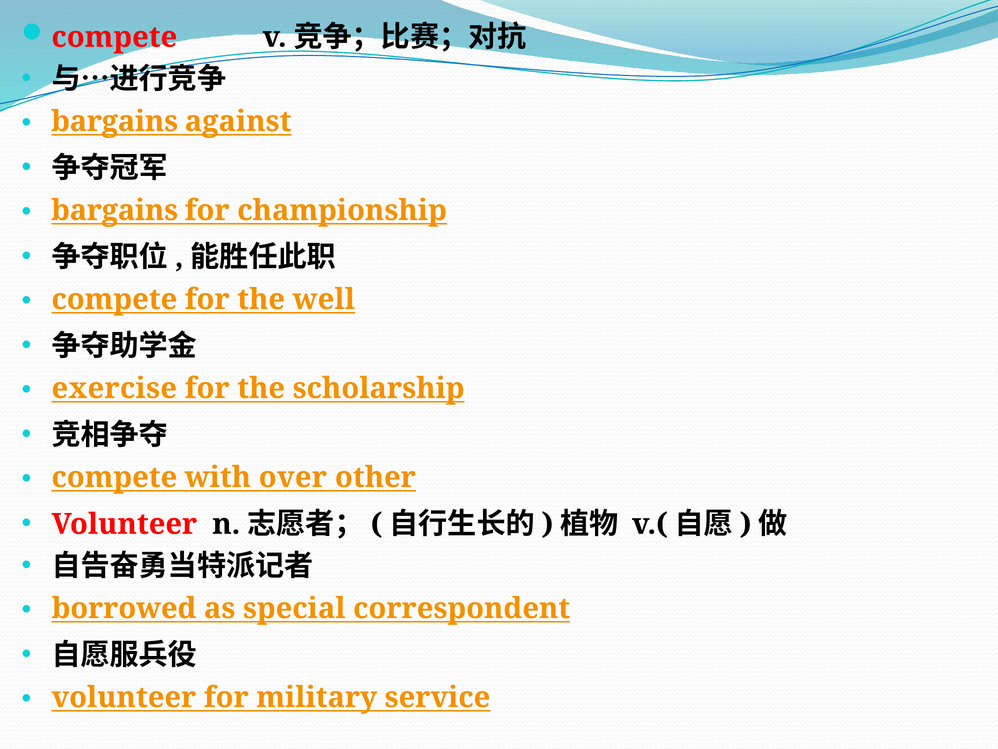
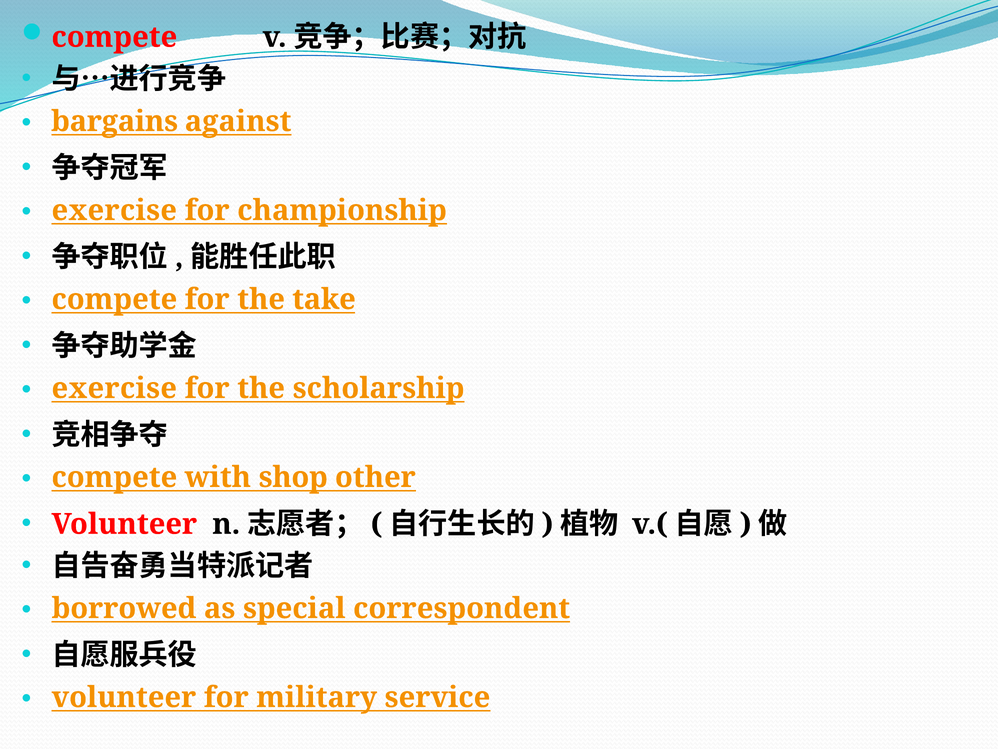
bargains at (115, 210): bargains -> exercise
well: well -> take
over: over -> shop
